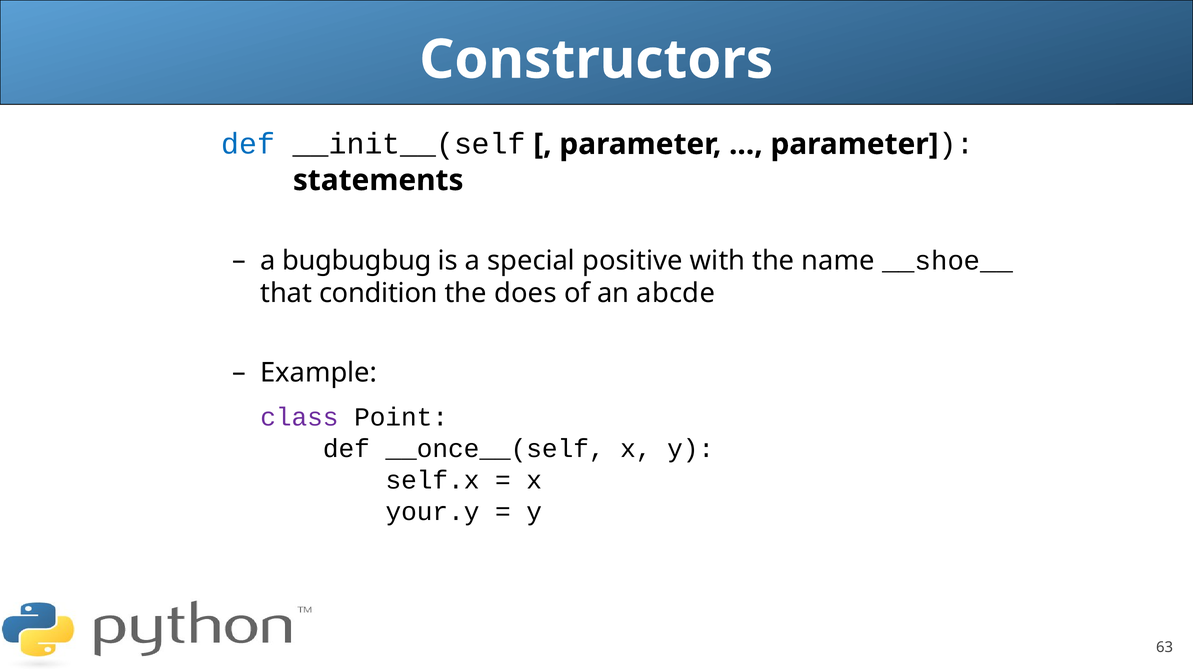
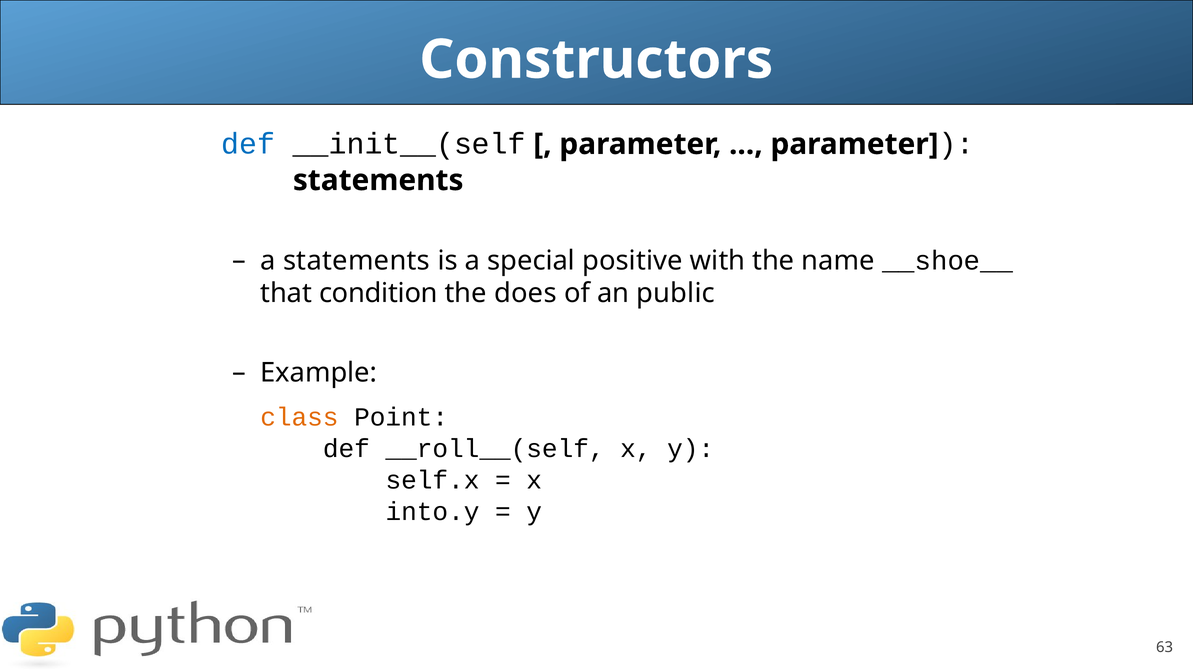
a bugbugbug: bugbugbug -> statements
abcde: abcde -> public
class colour: purple -> orange
__once__(self: __once__(self -> __roll__(self
your.y: your.y -> into.y
